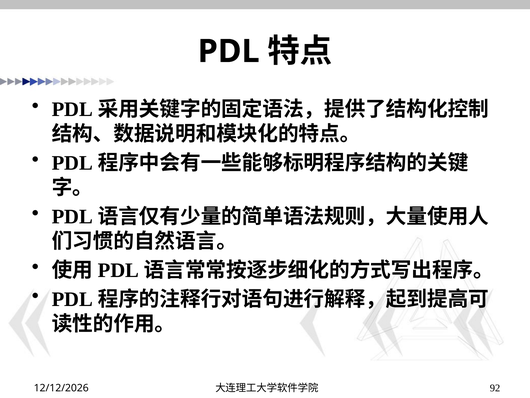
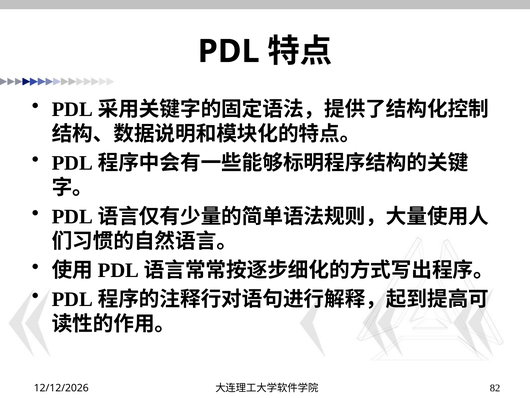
92: 92 -> 82
